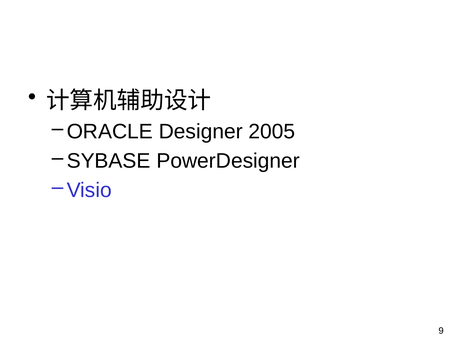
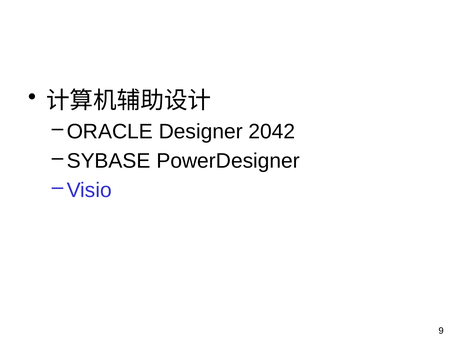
2005: 2005 -> 2042
